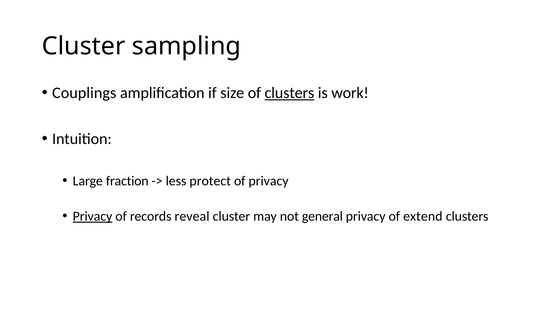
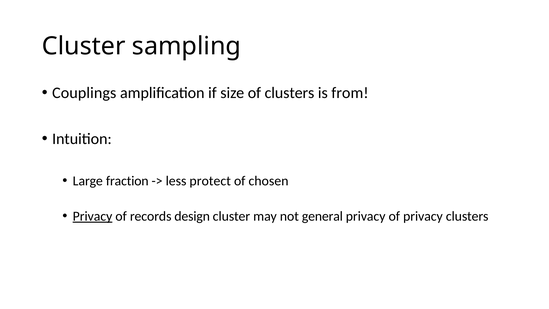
clusters at (289, 93) underline: present -> none
work: work -> from
of privacy: privacy -> chosen
reveal: reveal -> design
of extend: extend -> privacy
